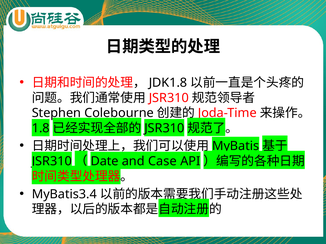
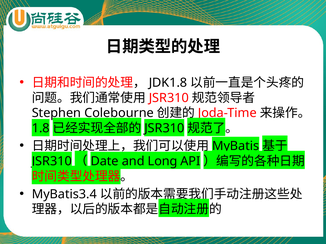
Case: Case -> Long
